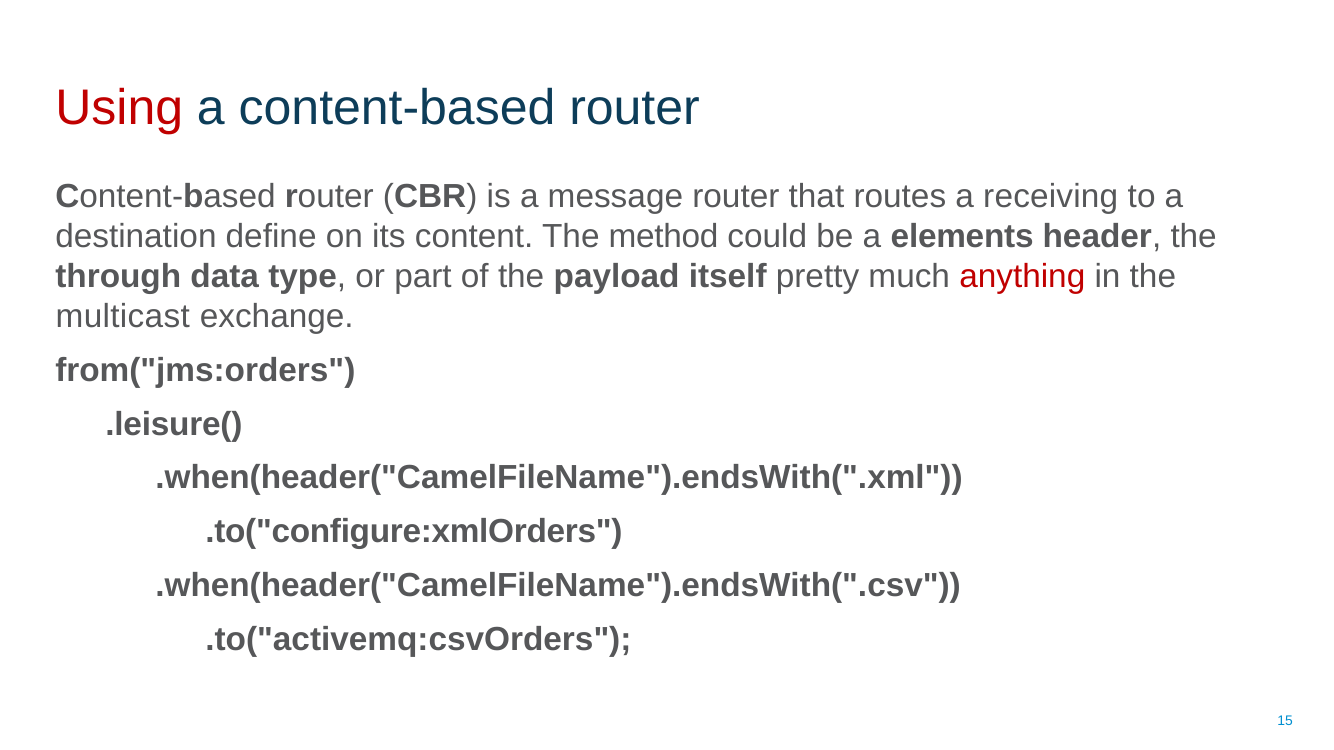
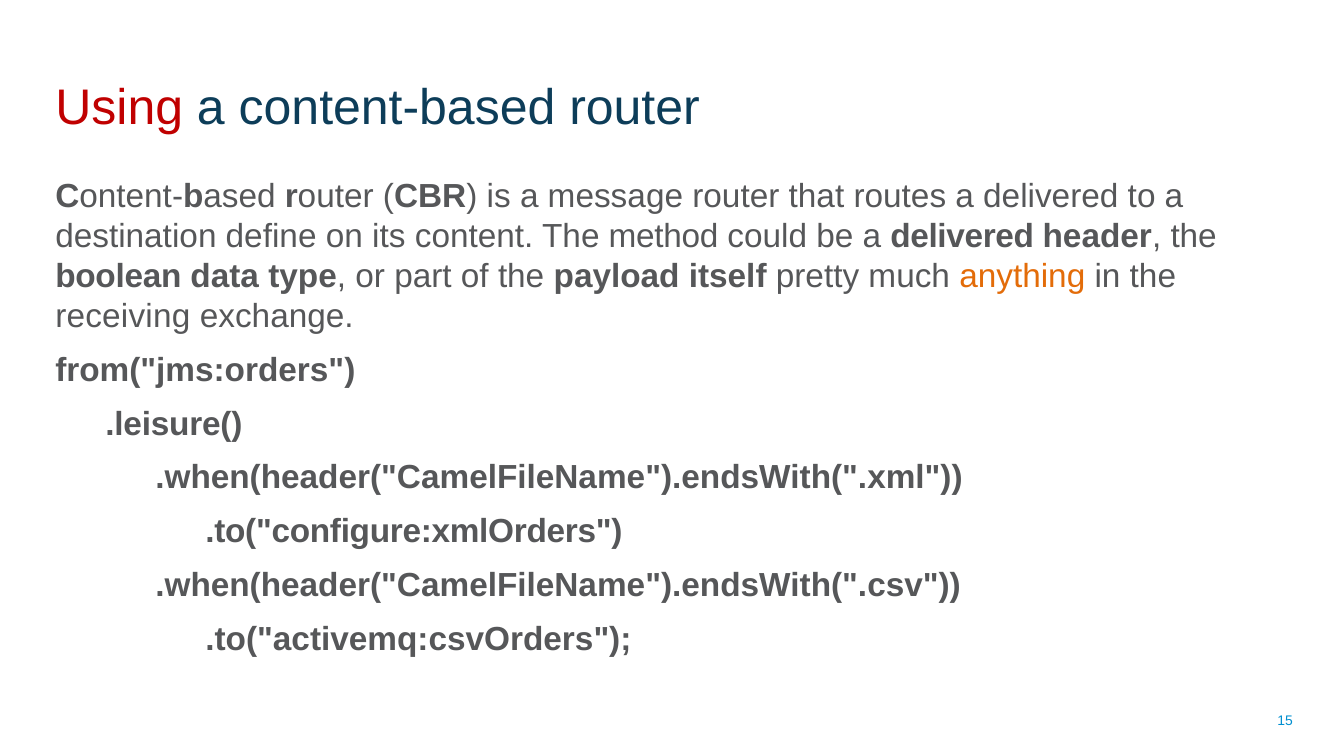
routes a receiving: receiving -> delivered
be a elements: elements -> delivered
through: through -> boolean
anything colour: red -> orange
multicast: multicast -> receiving
